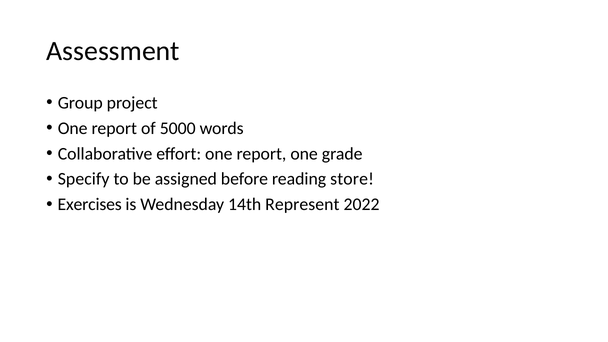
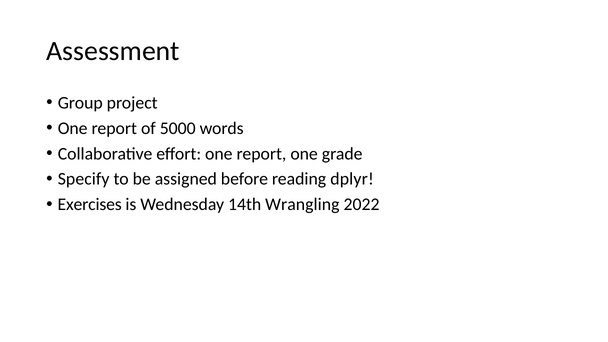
store: store -> dplyr
Represent: Represent -> Wrangling
